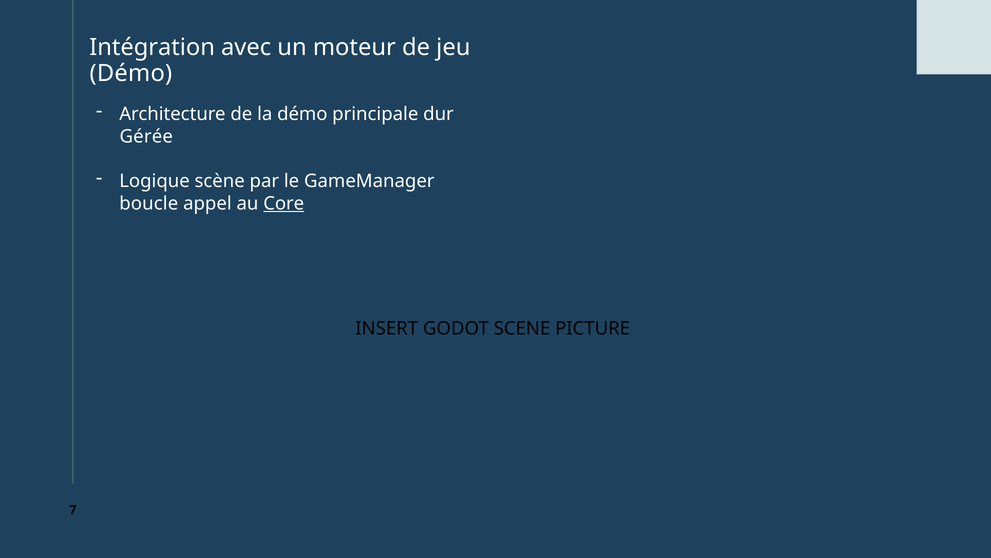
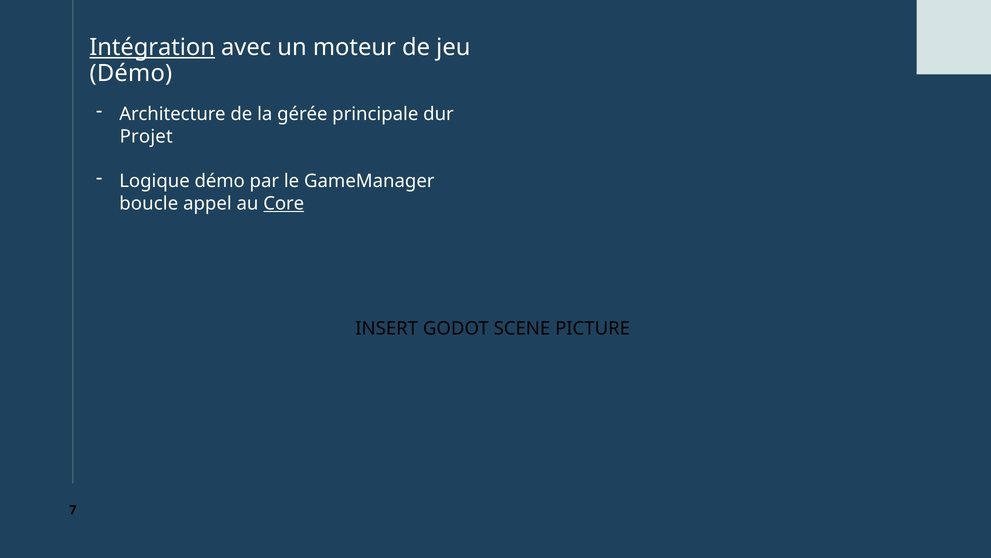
Intégration underline: none -> present
la démo: démo -> gérée
Gérée: Gérée -> Projet
Logique scène: scène -> démo
